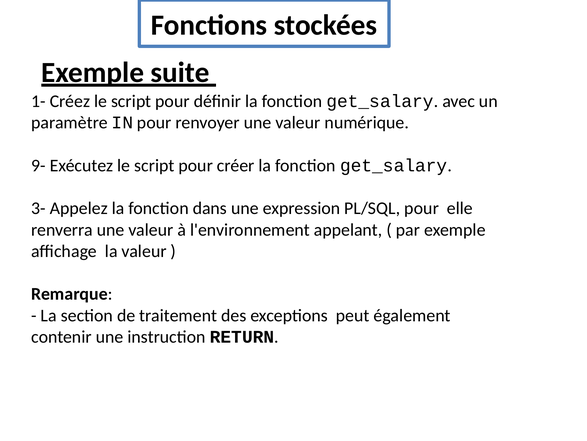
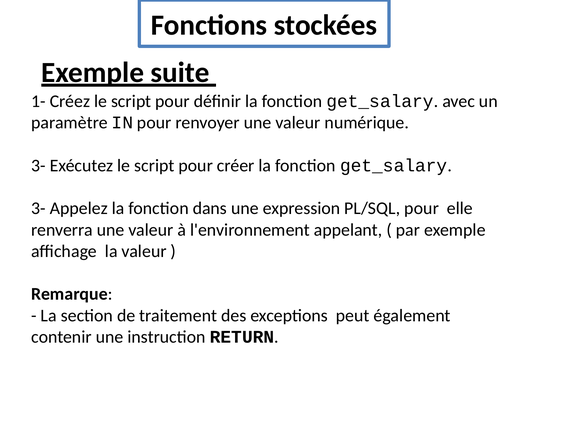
9- at (39, 166): 9- -> 3-
